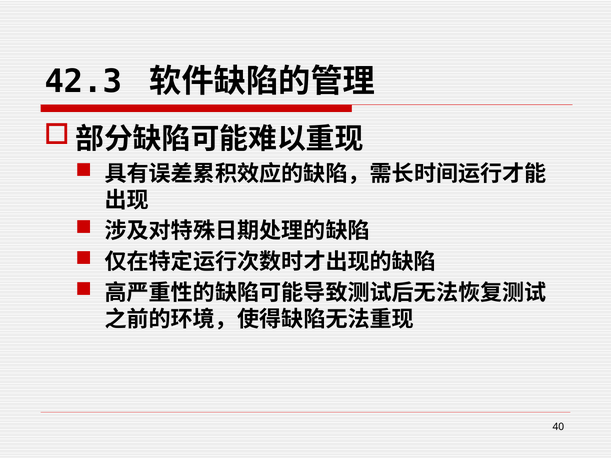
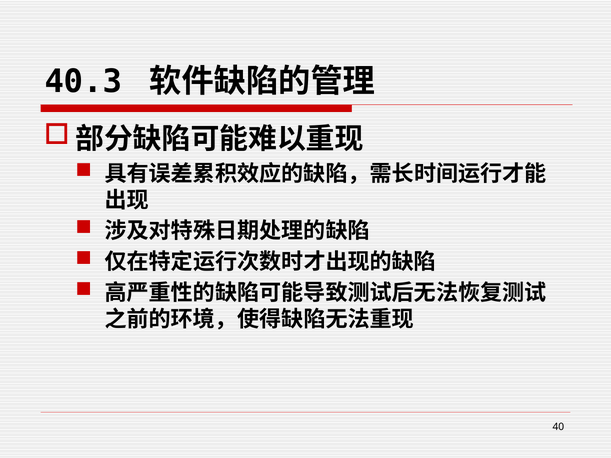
42.3: 42.3 -> 40.3
